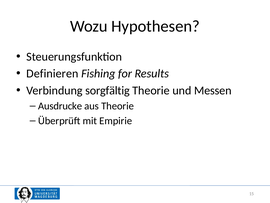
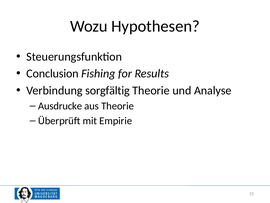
Definieren: Definieren -> Conclusion
Messen: Messen -> Analyse
